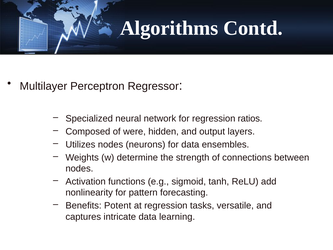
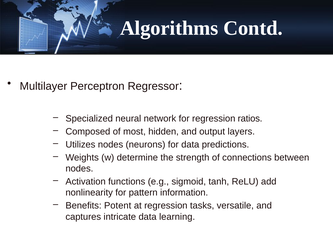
were: were -> most
ensembles: ensembles -> predictions
forecasting: forecasting -> information
